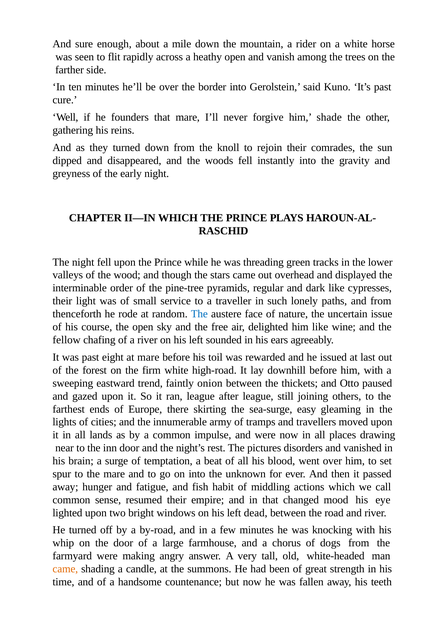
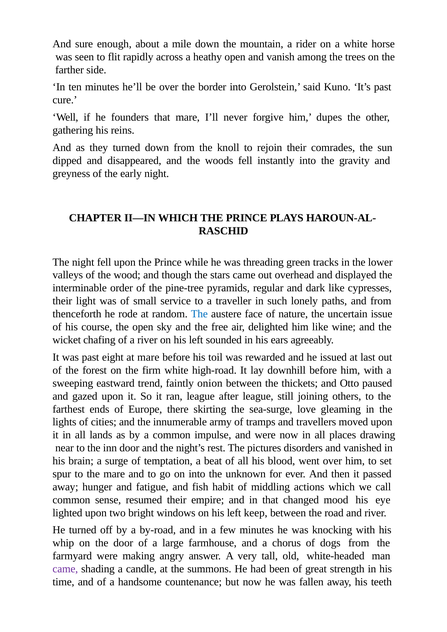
shade: shade -> dupes
fellow: fellow -> wicket
easy: easy -> love
dead: dead -> keep
came at (65, 570) colour: orange -> purple
